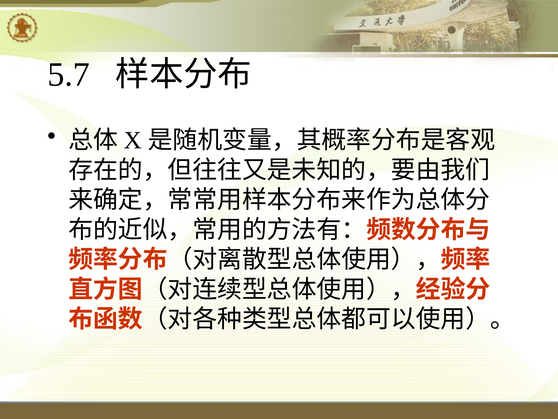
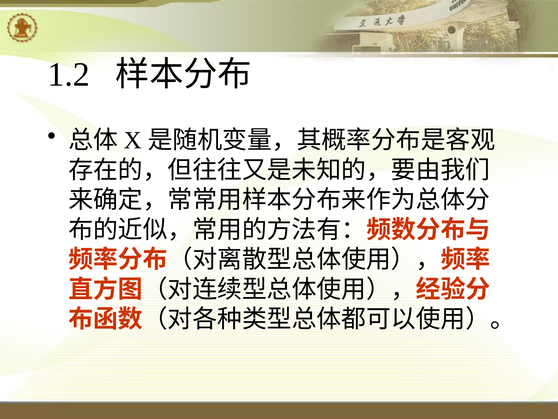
5.7: 5.7 -> 1.2
